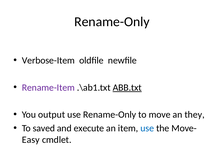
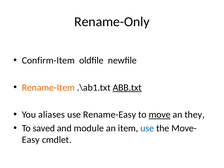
Verbose-Item: Verbose-Item -> Confirm-Item
Rename-Item colour: purple -> orange
output: output -> aliases
use Rename-Only: Rename-Only -> Rename-Easy
move underline: none -> present
execute: execute -> module
